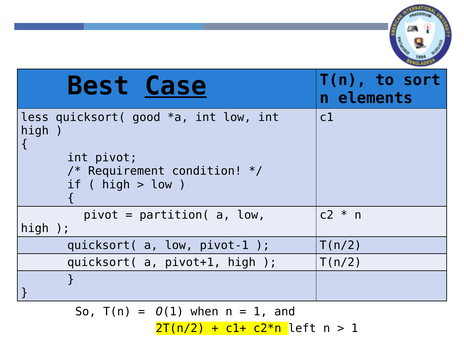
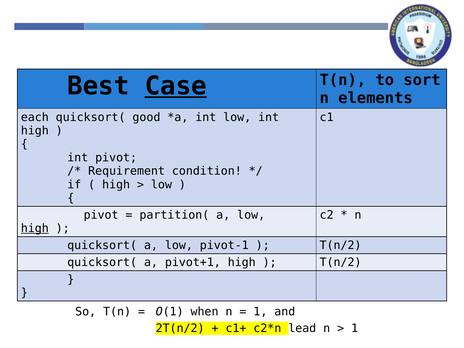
less: less -> each
high at (35, 228) underline: none -> present
left: left -> lead
